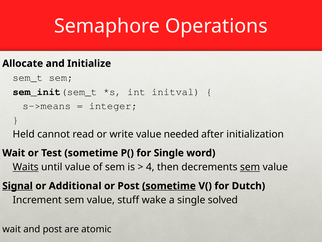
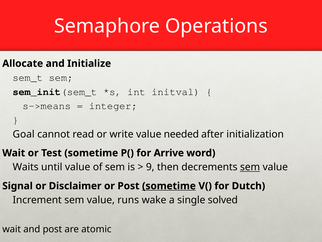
Held: Held -> Goal
for Single: Single -> Arrive
Waits underline: present -> none
4: 4 -> 9
Signal underline: present -> none
Additional: Additional -> Disclaimer
stuff: stuff -> runs
